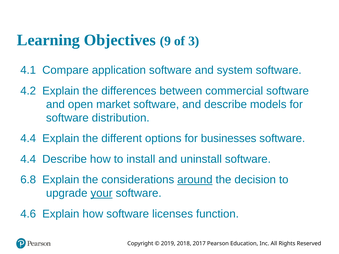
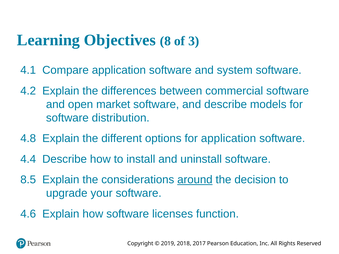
9: 9 -> 8
4.4 at (28, 139): 4.4 -> 4.8
for businesses: businesses -> application
6.8: 6.8 -> 8.5
your underline: present -> none
